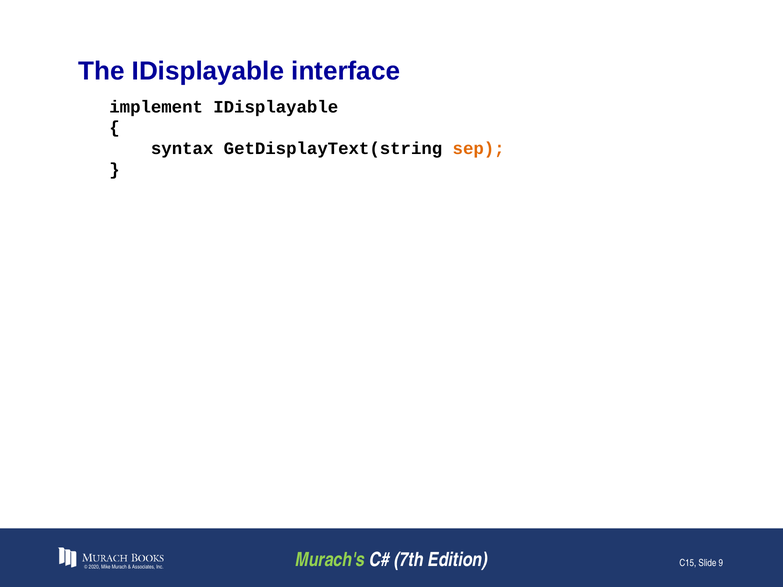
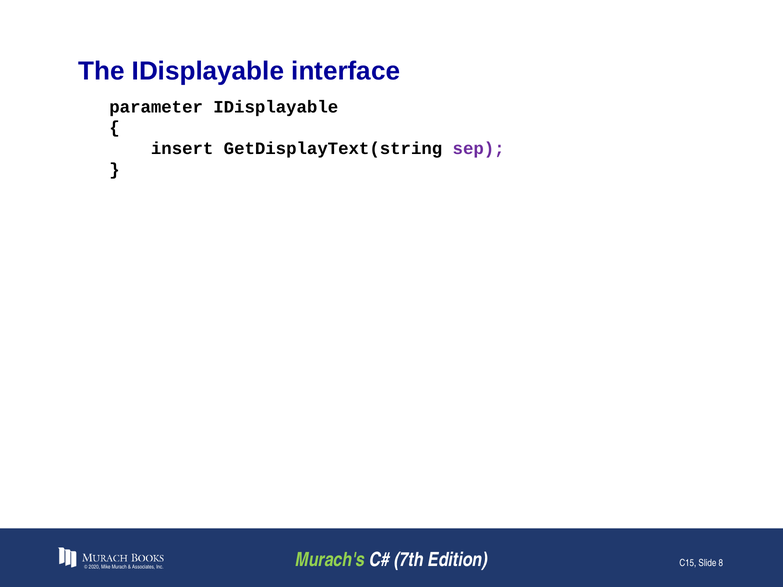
implement: implement -> parameter
syntax: syntax -> insert
sep colour: orange -> purple
9: 9 -> 8
